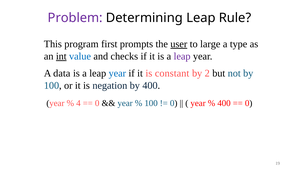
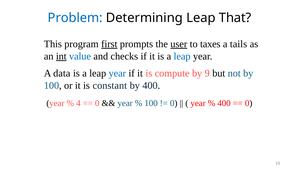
Problem colour: purple -> blue
Rule: Rule -> That
first underline: none -> present
large: large -> taxes
type: type -> tails
leap at (182, 56) colour: purple -> blue
constant: constant -> compute
2: 2 -> 9
negation: negation -> constant
